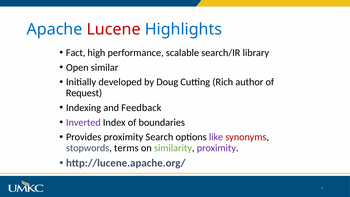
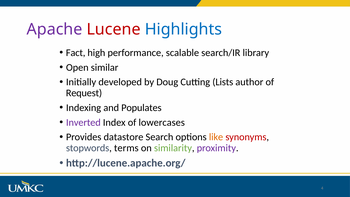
Apache colour: blue -> purple
Rich: Rich -> Lists
Feedback: Feedback -> Populates
boundaries: boundaries -> lowercases
Provides proximity: proximity -> datastore
like colour: purple -> orange
